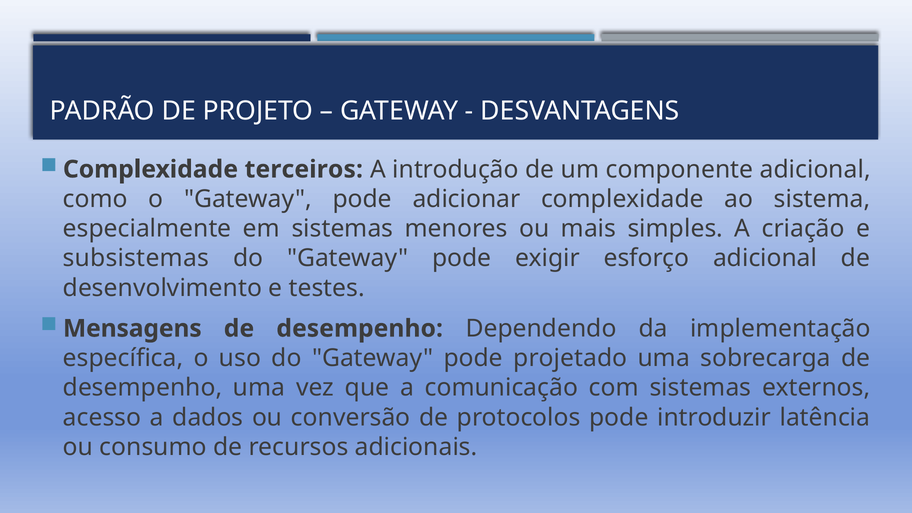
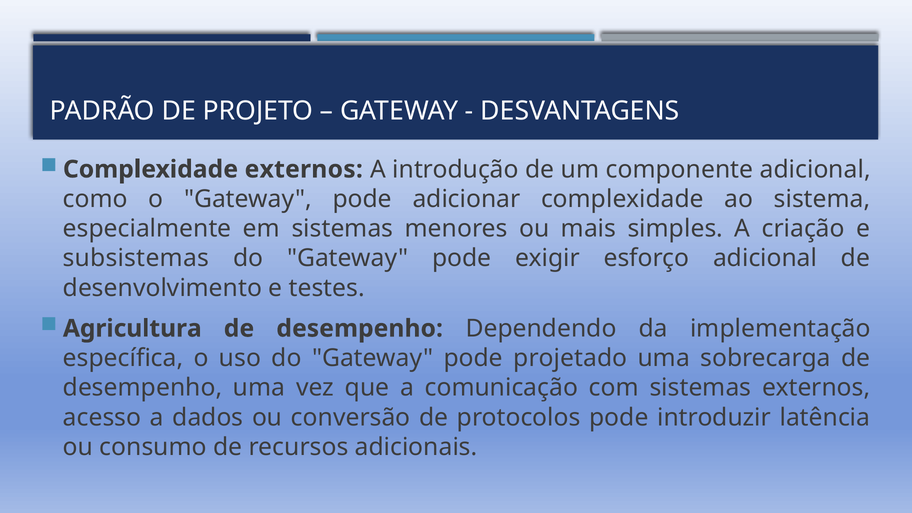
Complexidade terceiros: terceiros -> externos
Mensagens: Mensagens -> Agricultura
